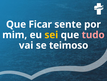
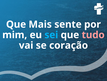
Ficar: Ficar -> Mais
sei colour: yellow -> light blue
teimoso: teimoso -> coração
